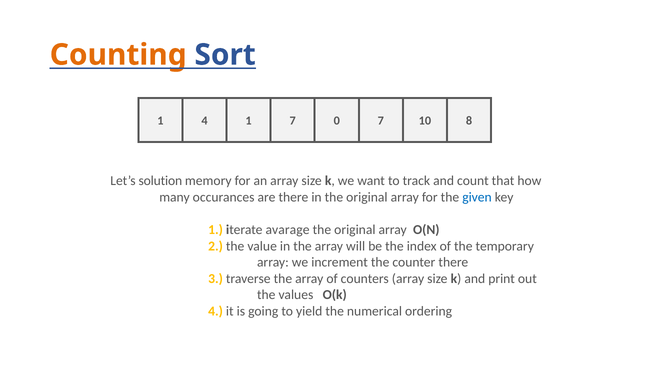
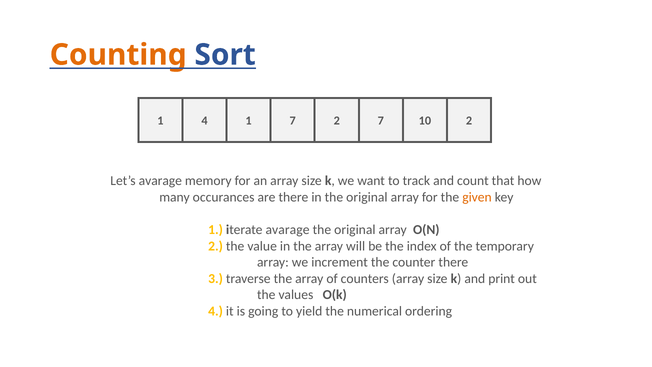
7 0: 0 -> 2
10 8: 8 -> 2
Let’s solution: solution -> avarage
given colour: blue -> orange
